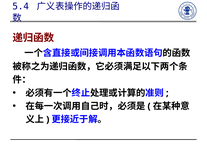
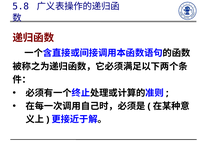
5.4: 5.4 -> 5.8
